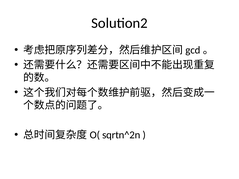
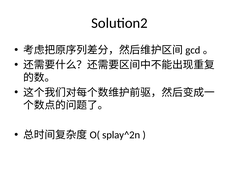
sqrtn^2n: sqrtn^2n -> splay^2n
